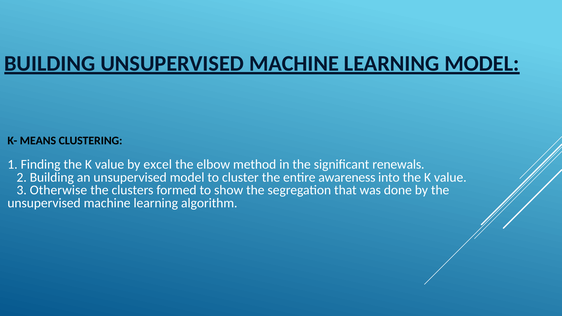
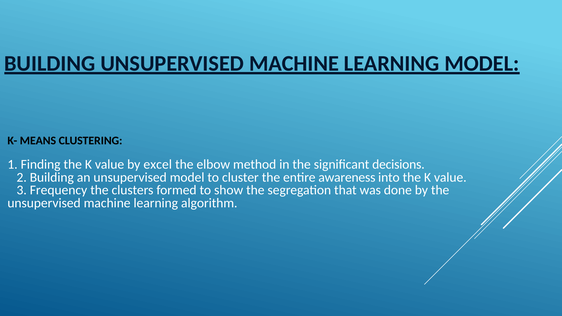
renewals: renewals -> decisions
Otherwise: Otherwise -> Frequency
